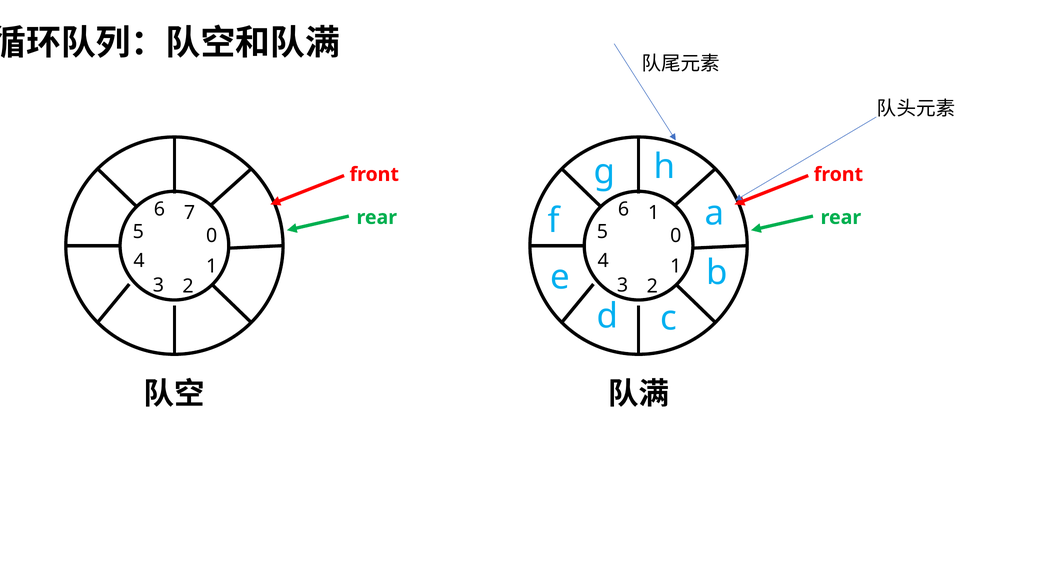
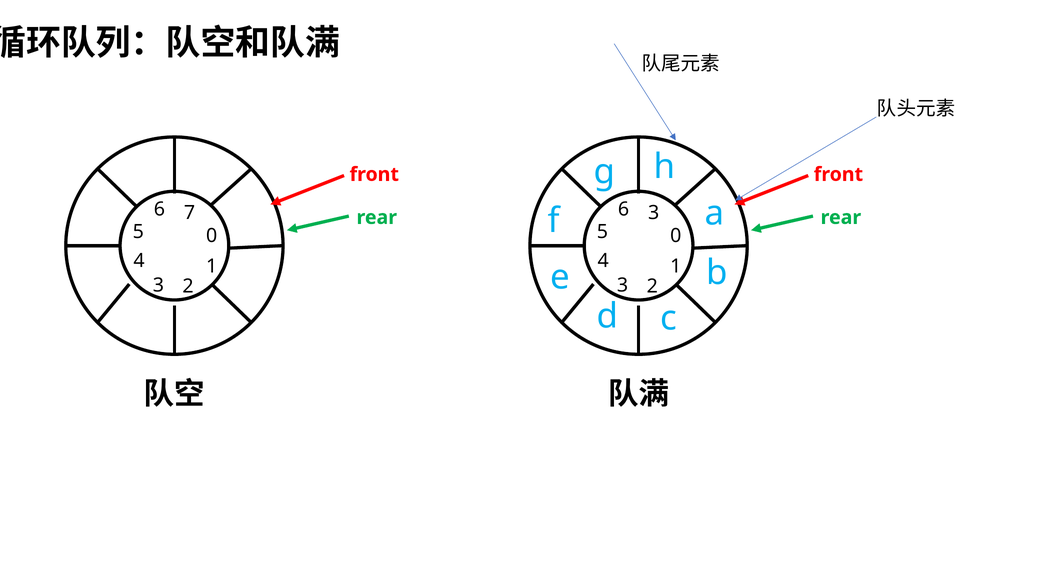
6 1: 1 -> 3
